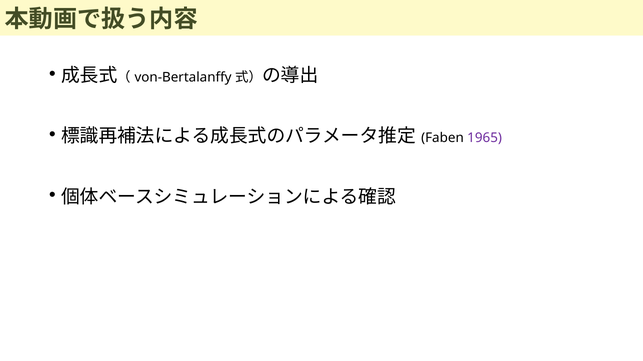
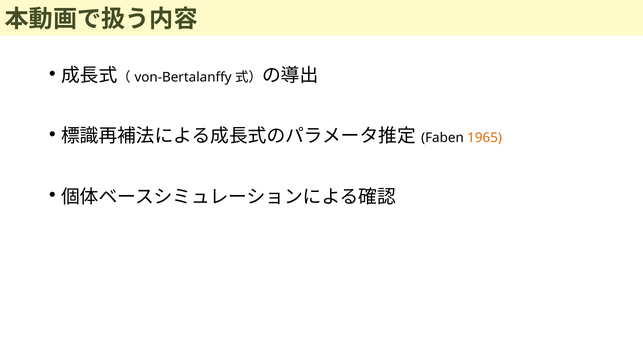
1965 colour: purple -> orange
